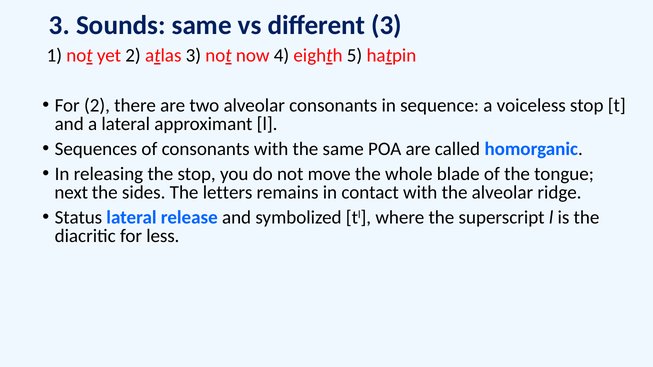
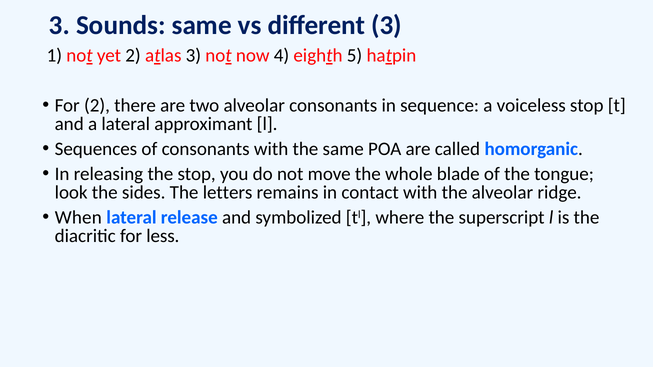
next: next -> look
Status: Status -> When
